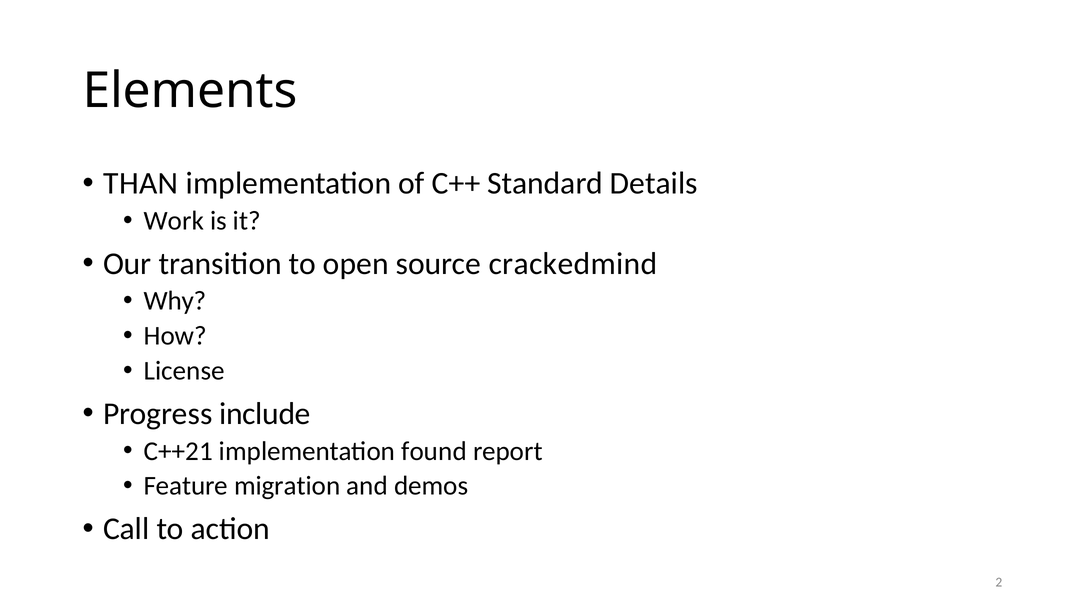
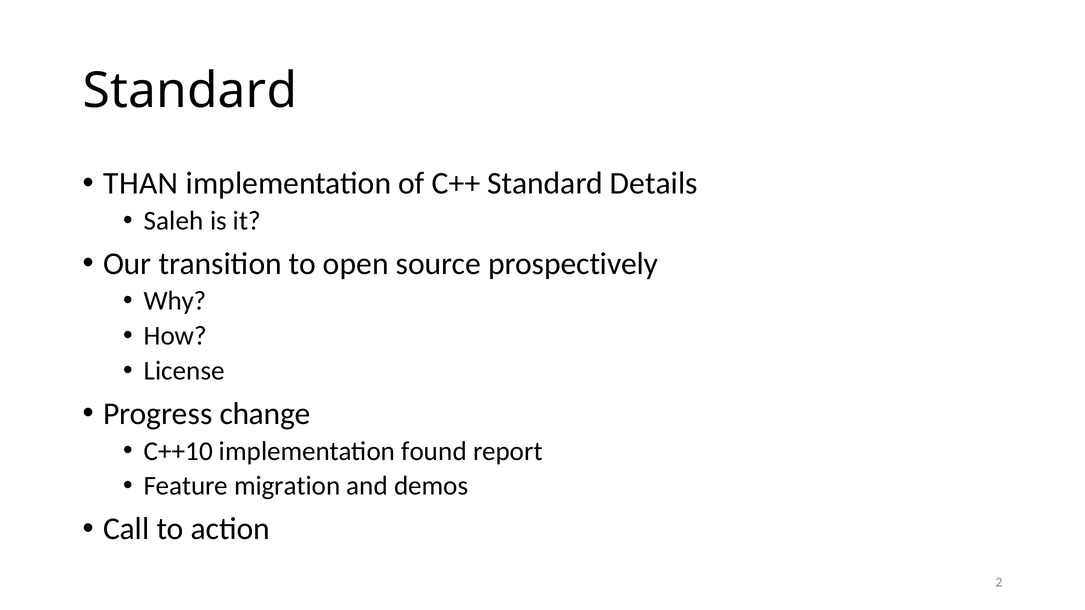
Elements at (190, 91): Elements -> Standard
Work: Work -> Saleh
crackedmind: crackedmind -> prospectively
include: include -> change
C++21: C++21 -> C++10
